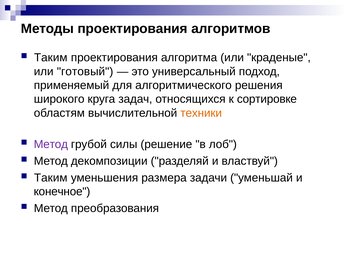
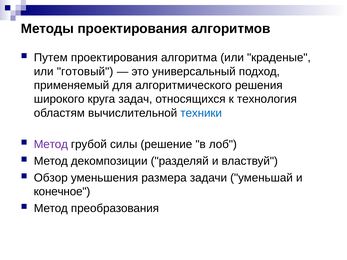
Таким at (51, 58): Таким -> Путем
сортировке: сортировке -> технология
техники colour: orange -> blue
Таким at (51, 178): Таким -> Обзор
